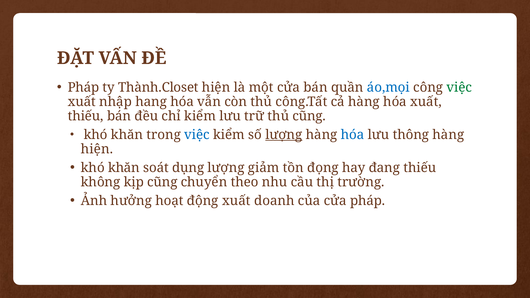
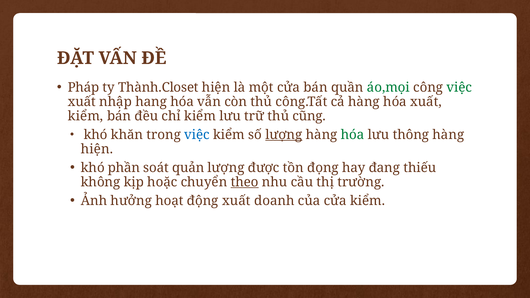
áo,mọi colour: blue -> green
thiếu at (86, 116): thiếu -> kiểm
hóa at (353, 135) colour: blue -> green
khăn at (124, 168): khăn -> phần
dụng: dụng -> quản
giảm: giảm -> được
kịp cũng: cũng -> hoặc
theo underline: none -> present
cửa pháp: pháp -> kiểm
